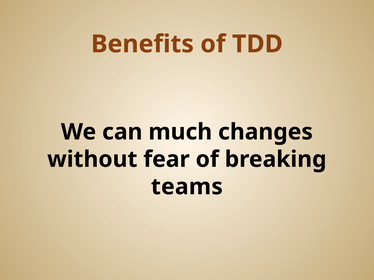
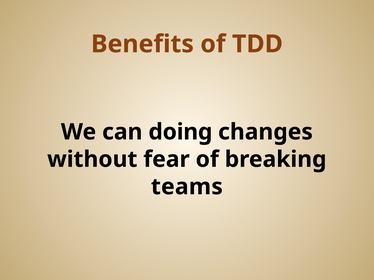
much: much -> doing
